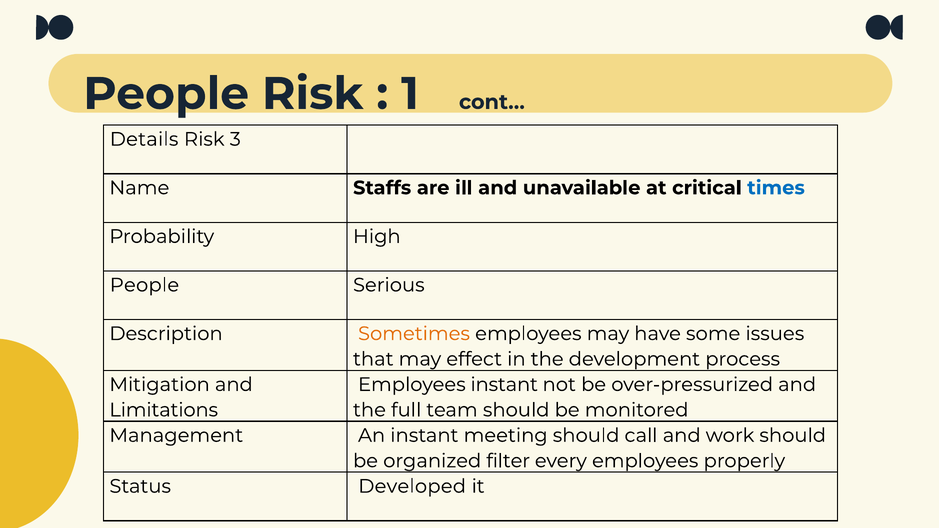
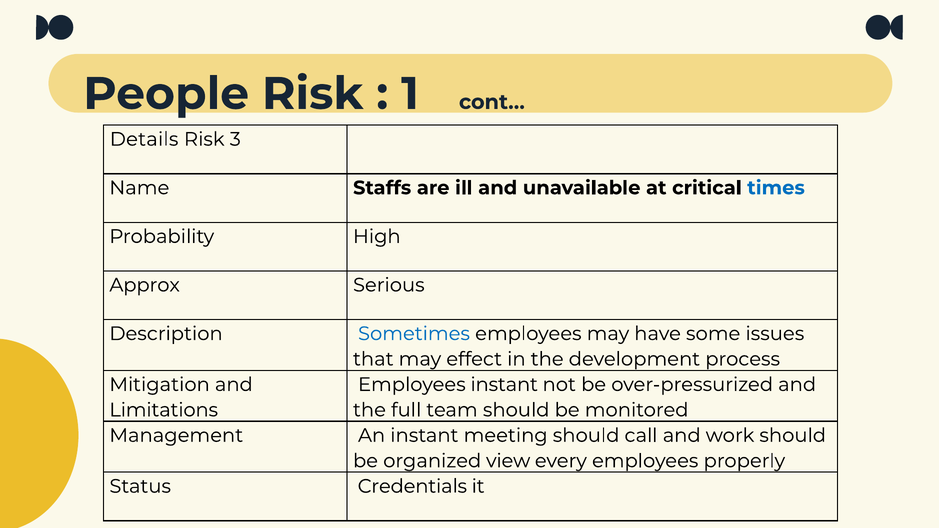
People at (144, 285): People -> Approx
Sometimes colour: orange -> blue
filter: filter -> view
Developed: Developed -> Credentials
